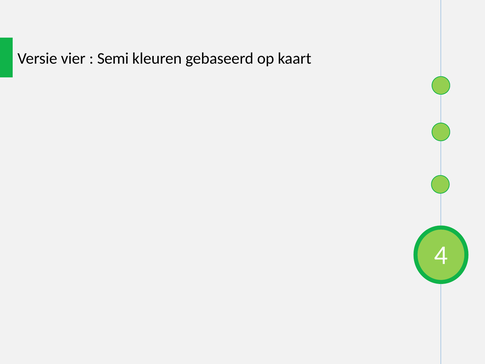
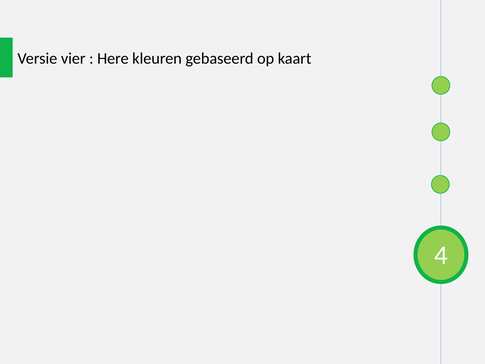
Semi: Semi -> Here
